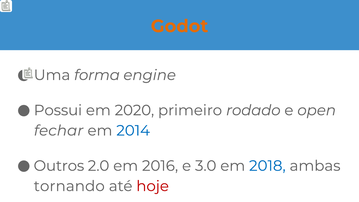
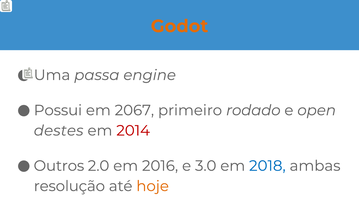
forma: forma -> passa
2020: 2020 -> 2067
fechar: fechar -> destes
2014 colour: blue -> red
tornando: tornando -> resolução
hoje colour: red -> orange
